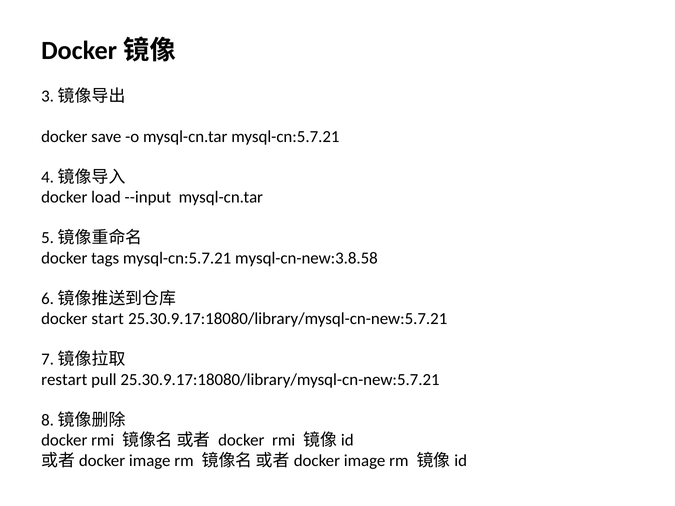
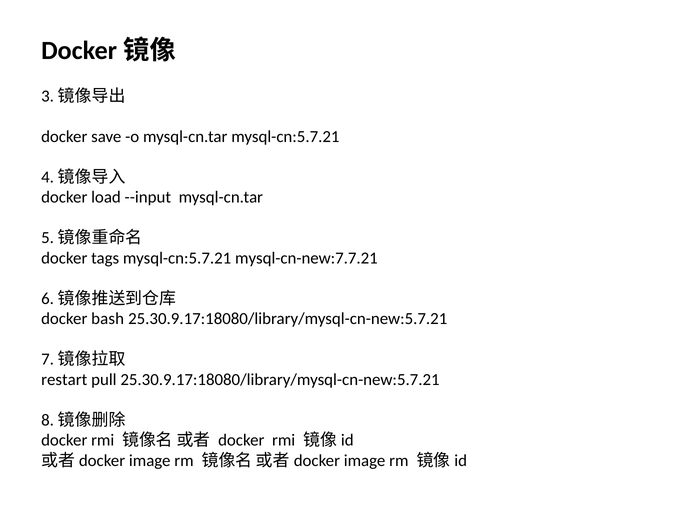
mysql-cn-new:3.8.58: mysql-cn-new:3.8.58 -> mysql-cn-new:7.7.21
start: start -> bash
